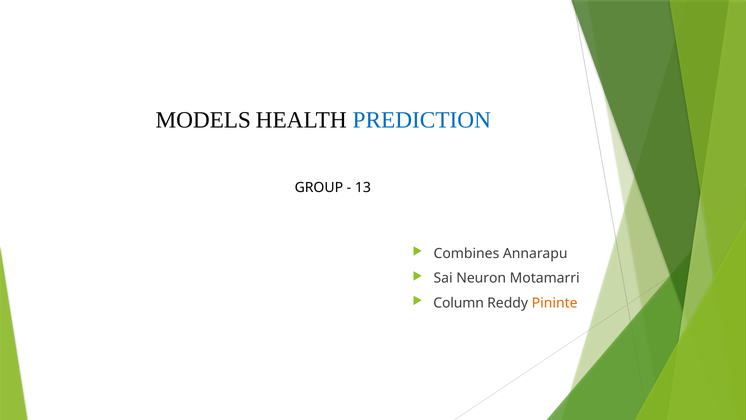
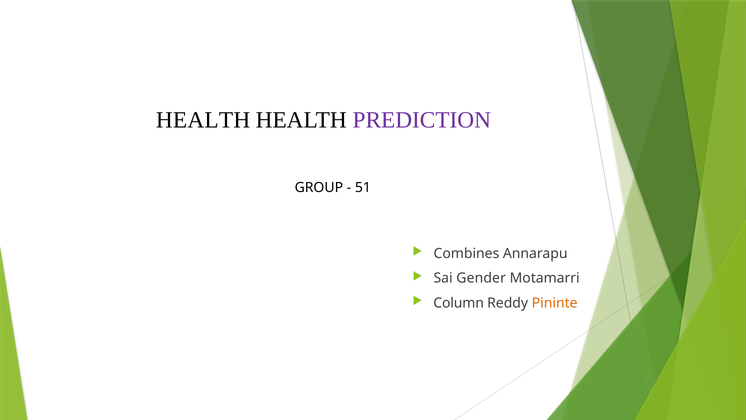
MODELS at (203, 120): MODELS -> HEALTH
PREDICTION colour: blue -> purple
13: 13 -> 51
Neuron: Neuron -> Gender
